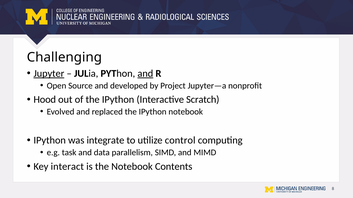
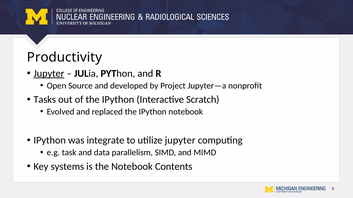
Challenging: Challenging -> Productivity
and at (145, 74) underline: present -> none
Hood: Hood -> Tasks
utilize control: control -> jupyter
interact: interact -> systems
